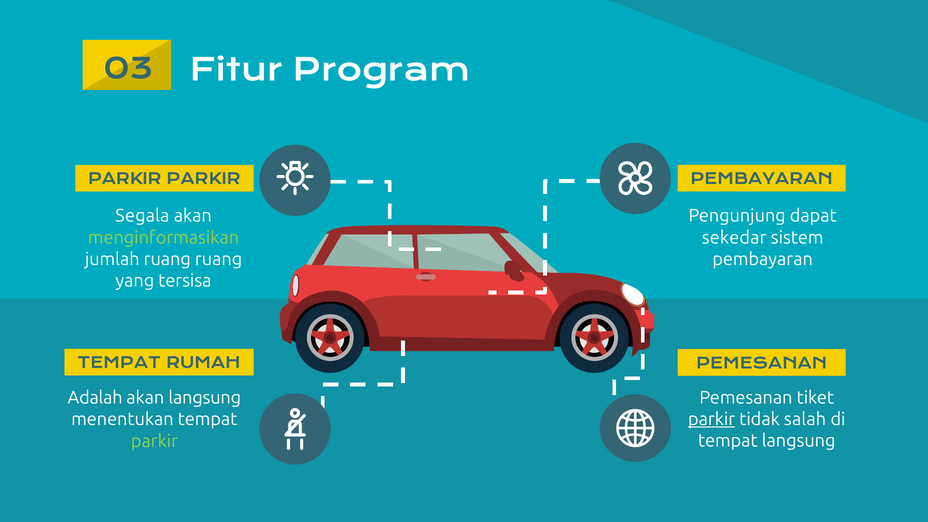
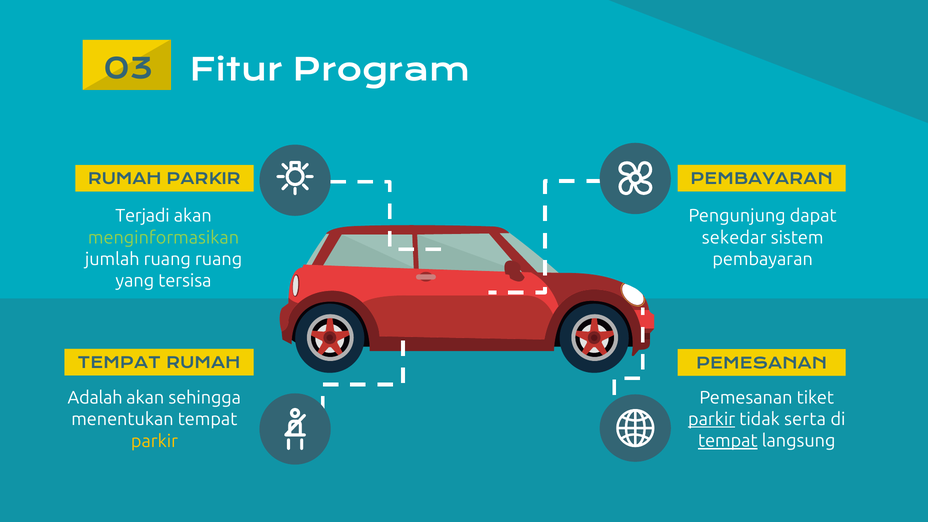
PARKIR at (125, 179): PARKIR -> RUMAH
Segala: Segala -> Terjadi
akan langsung: langsung -> sehingga
salah: salah -> serta
tempat at (728, 441) underline: none -> present
parkir at (155, 441) colour: light green -> yellow
